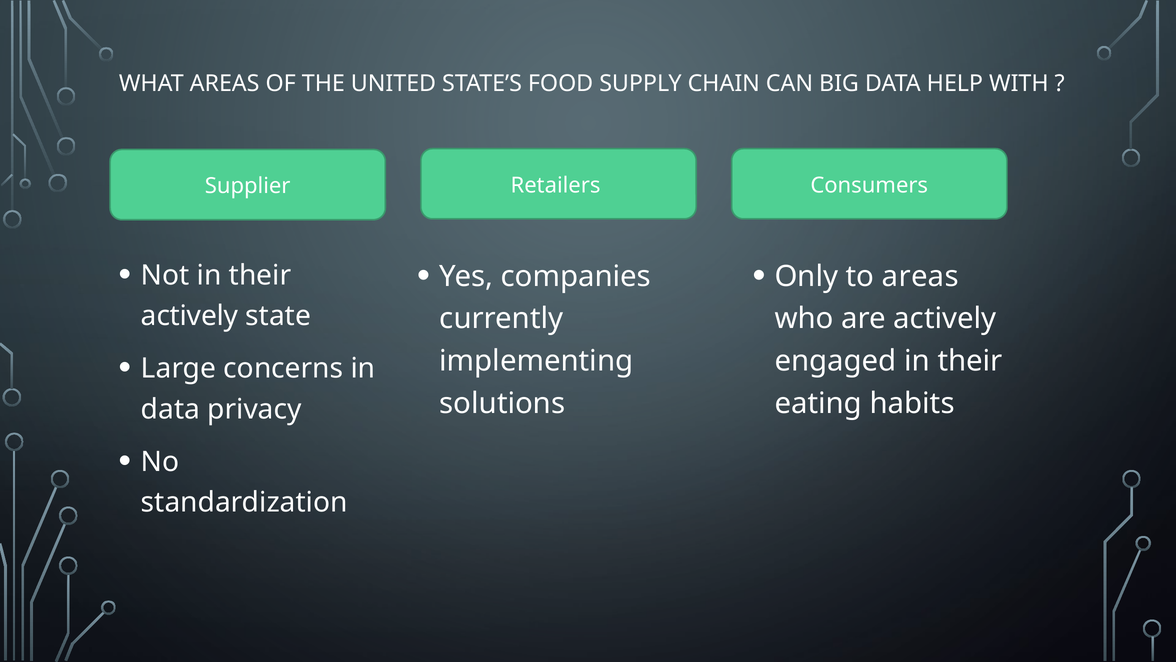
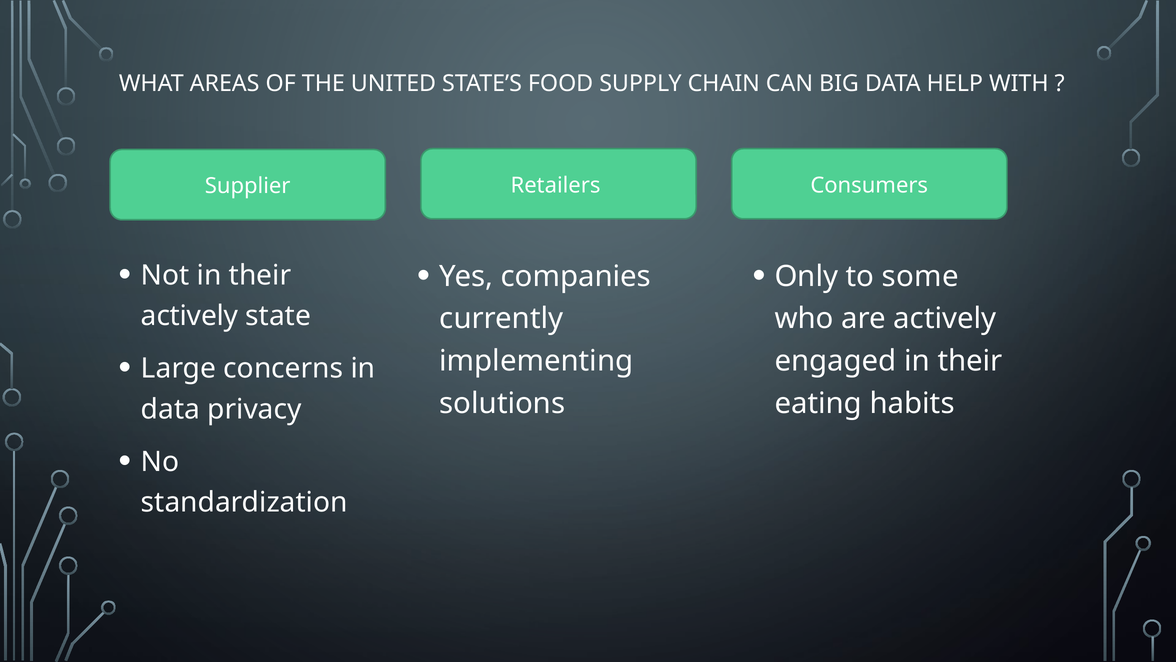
to areas: areas -> some
